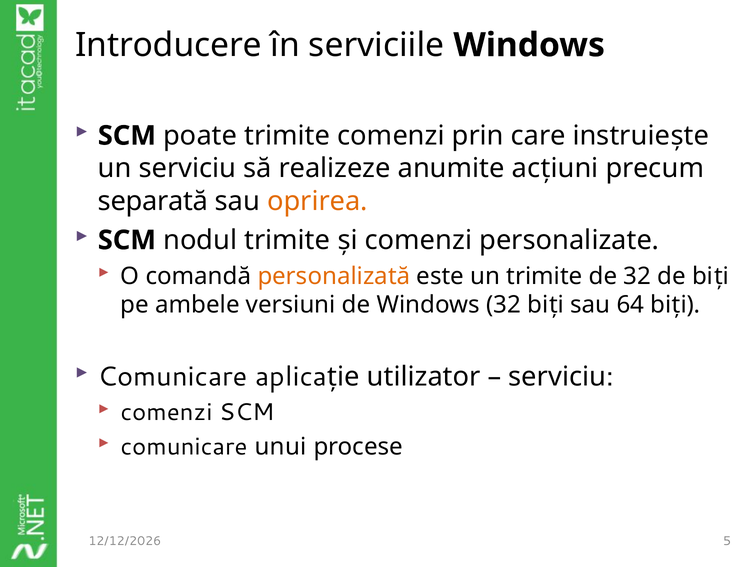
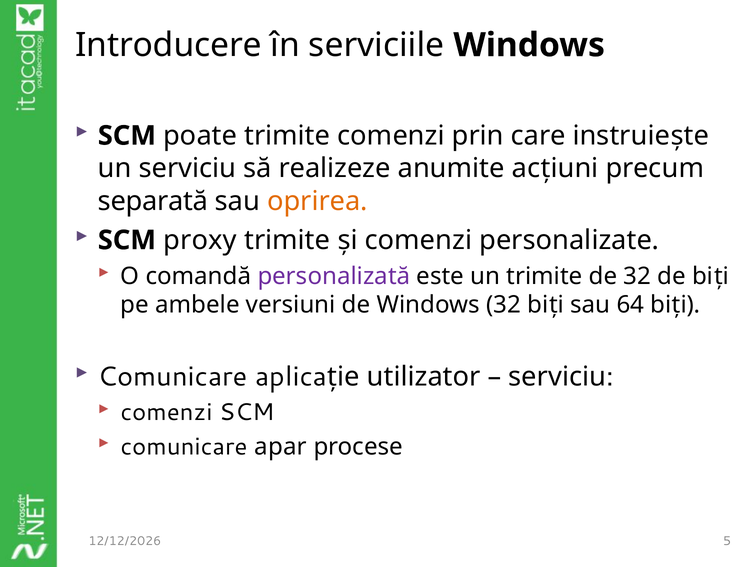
nodul: nodul -> proxy
personalizată colour: orange -> purple
unui: unui -> apar
